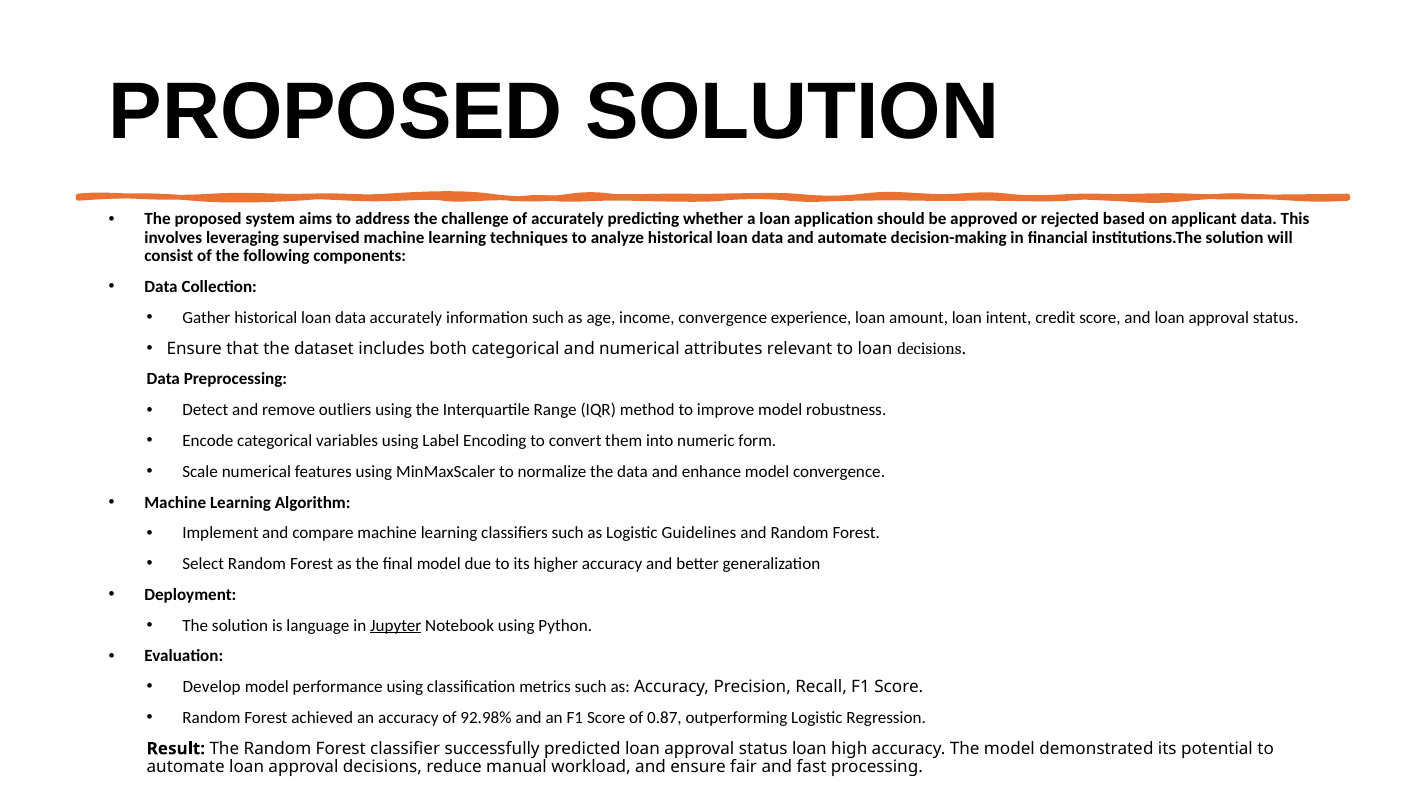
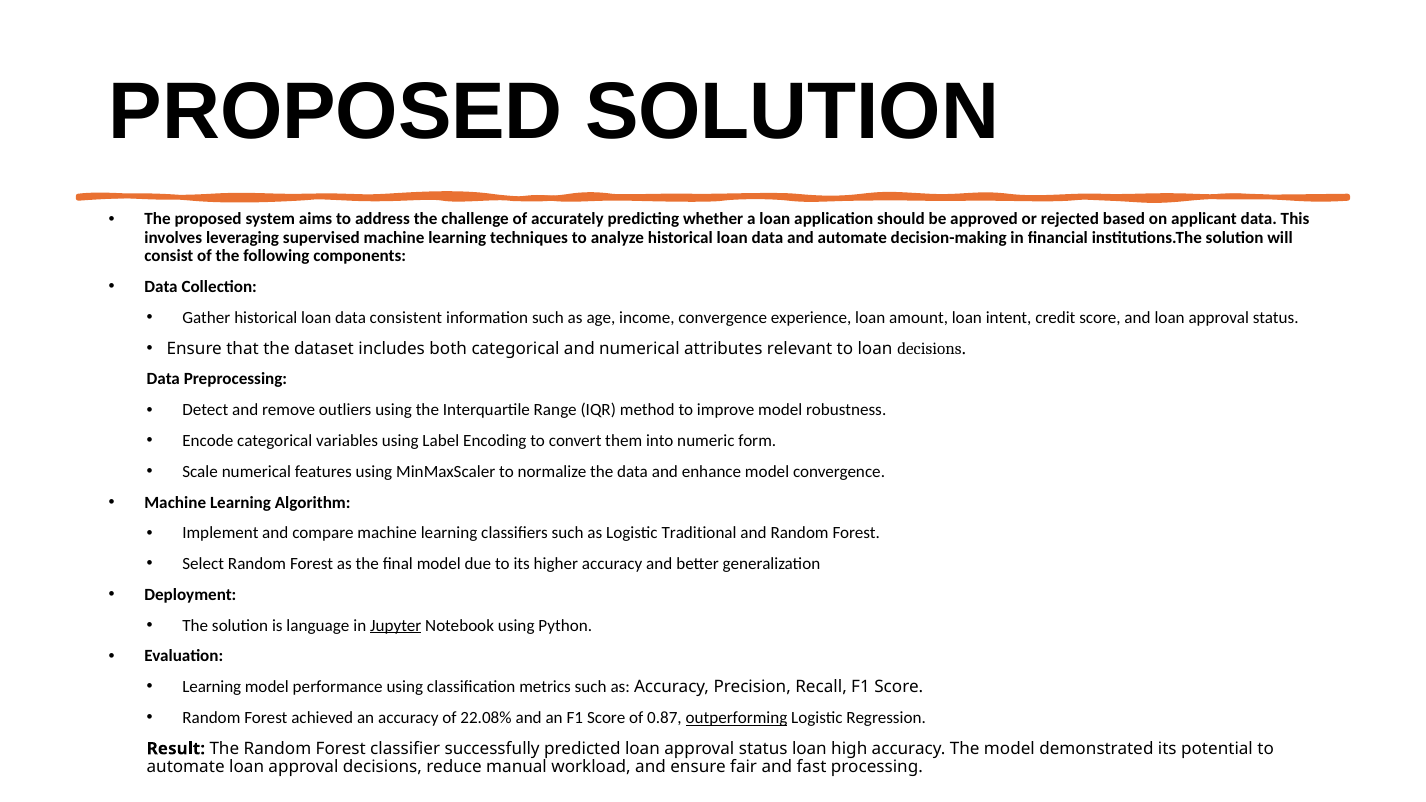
data accurately: accurately -> consistent
Guidelines: Guidelines -> Traditional
Develop at (212, 687): Develop -> Learning
92.98%: 92.98% -> 22.08%
outperforming underline: none -> present
